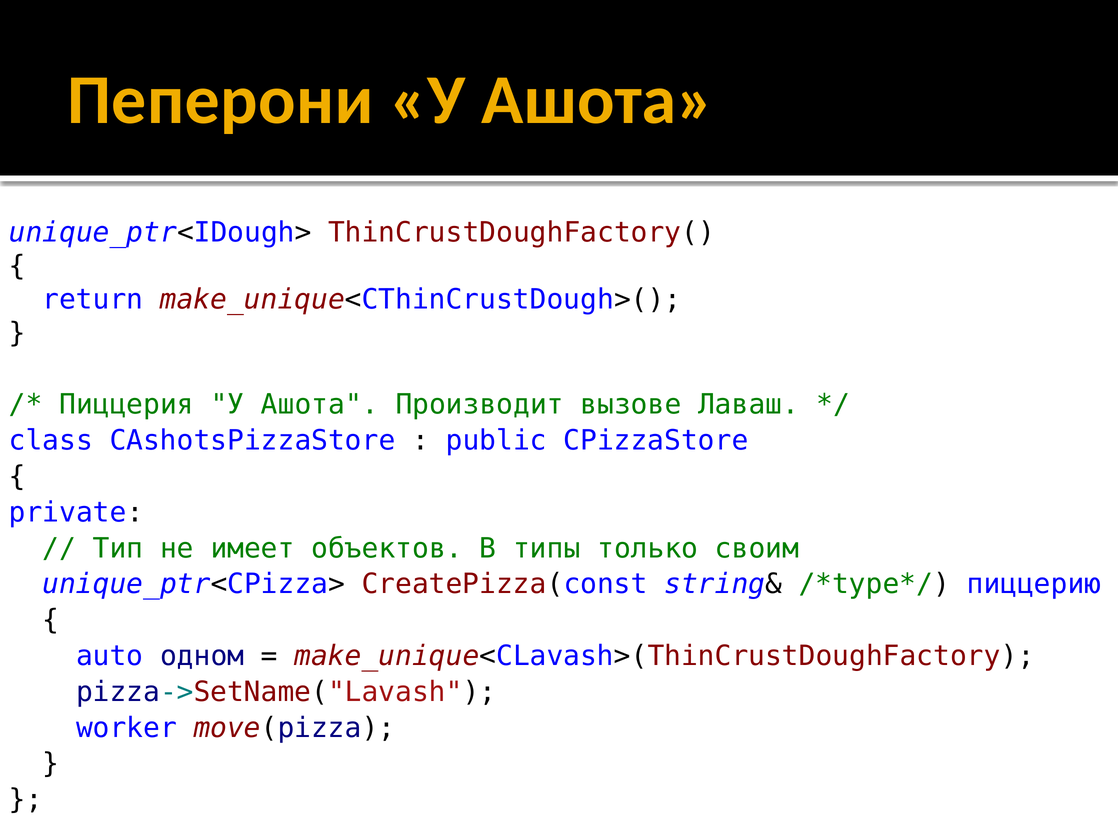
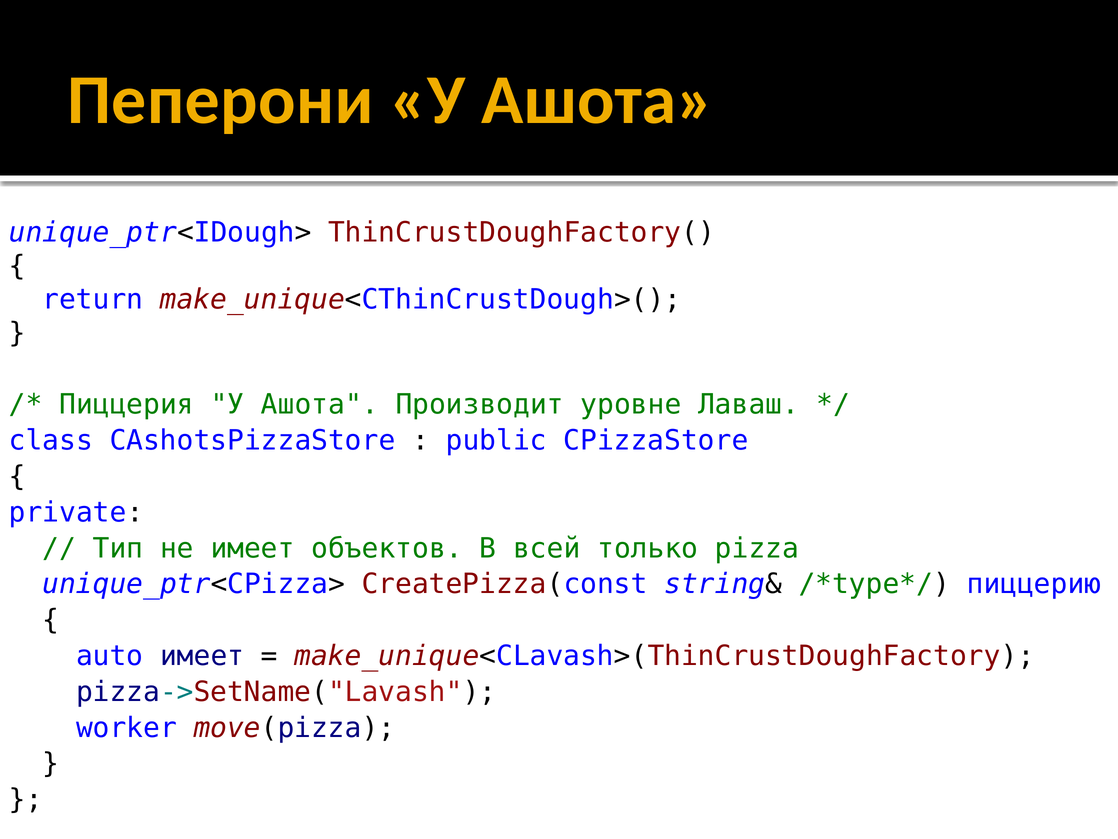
вызове: вызове -> уровне
типы: типы -> всей
своим: своим -> pizza
auto одном: одном -> имеет
